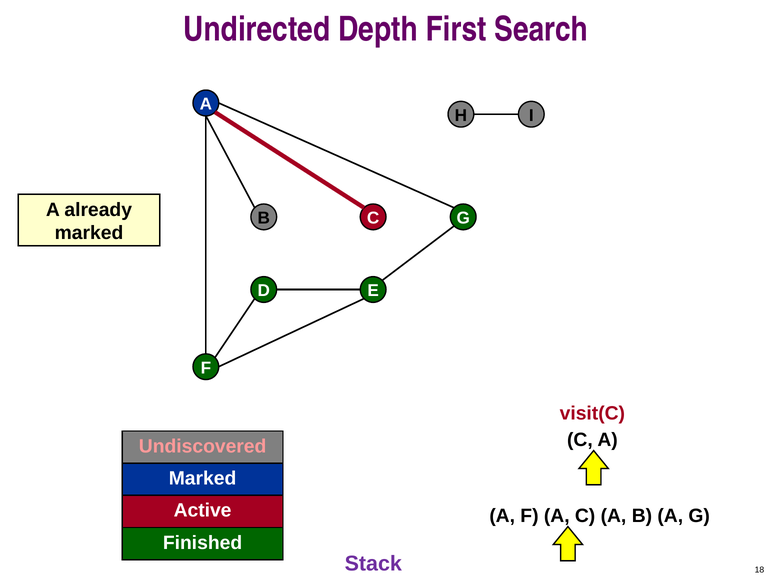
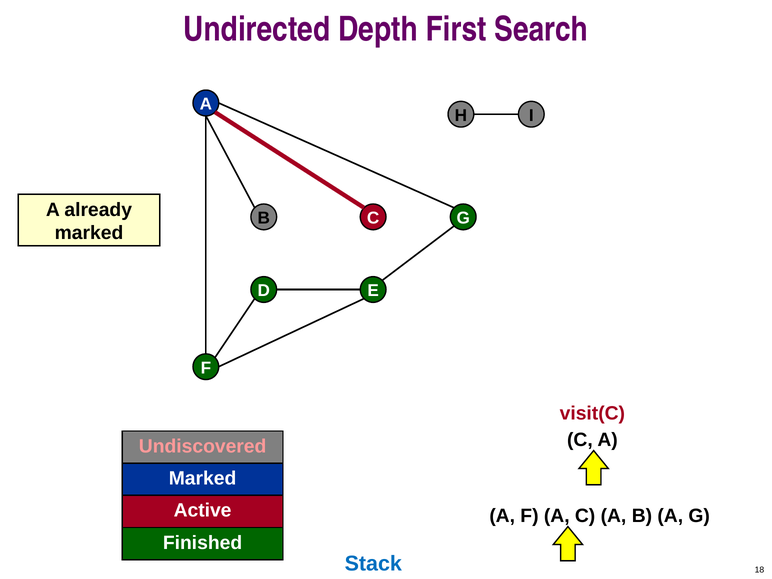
Stack colour: purple -> blue
